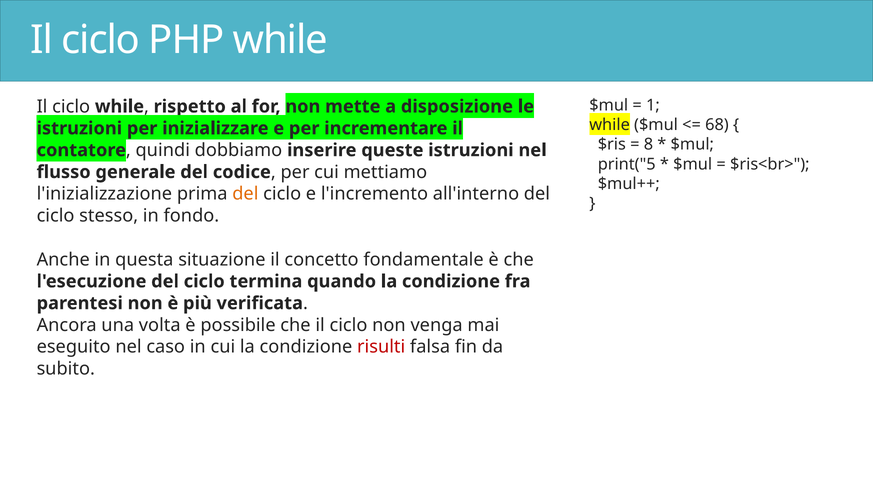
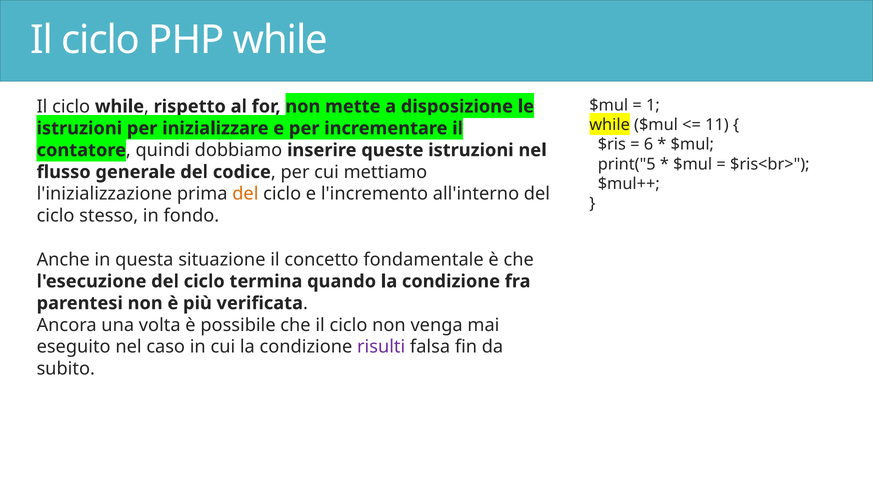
68: 68 -> 11
8: 8 -> 6
risulti colour: red -> purple
